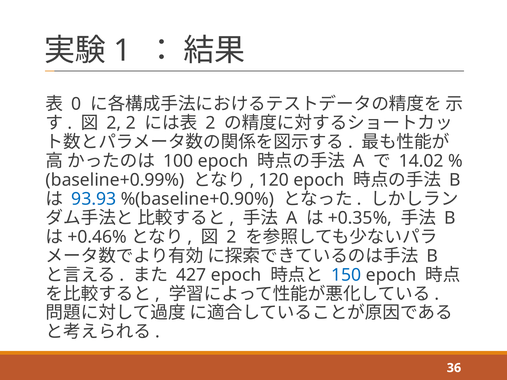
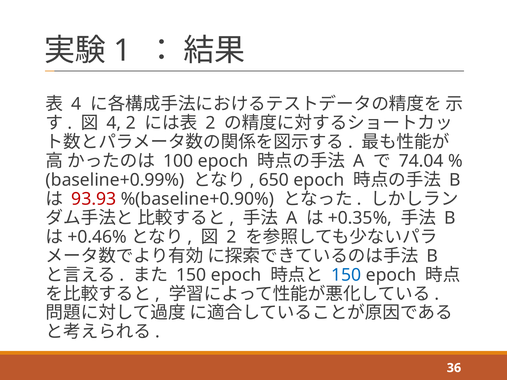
0 at (76, 104): 0 -> 4
2 at (114, 123): 2 -> 4
14.02: 14.02 -> 74.04
120: 120 -> 650
93.93 colour: blue -> red
427 at (191, 275): 427 -> 150
